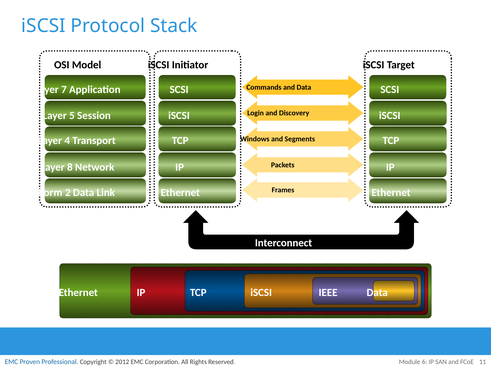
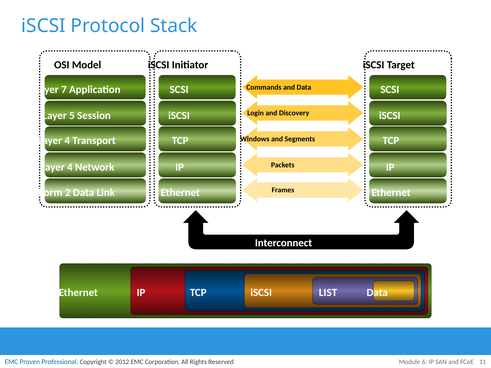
8 at (70, 167): 8 -> 4
IEEE: IEEE -> LIST
